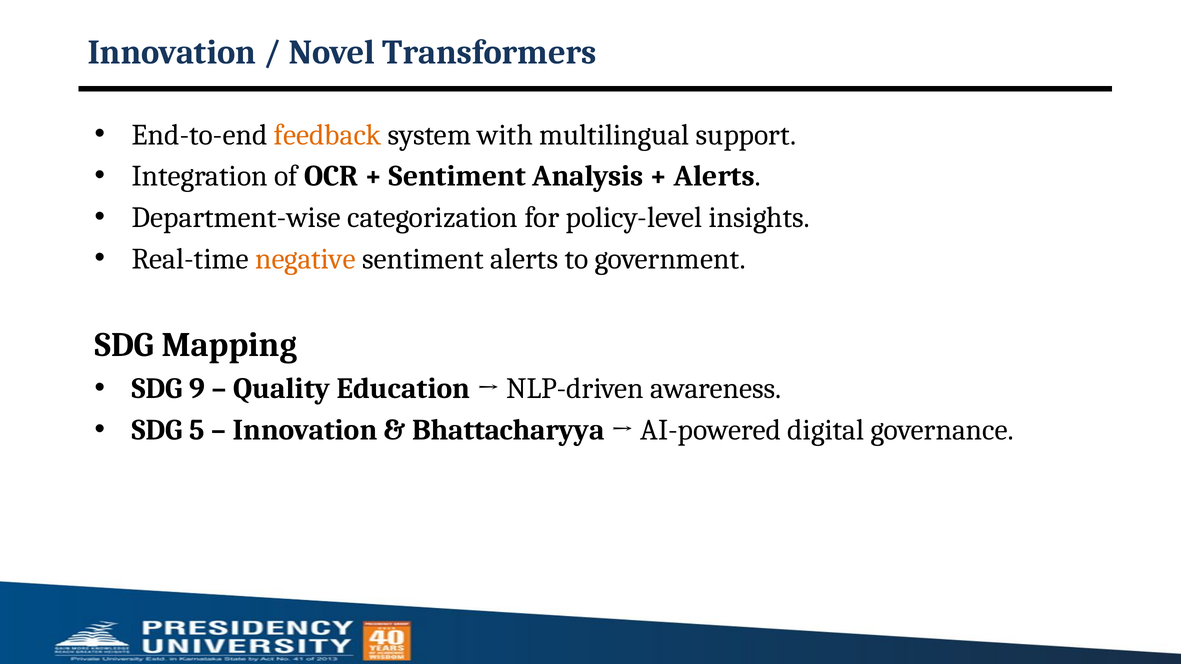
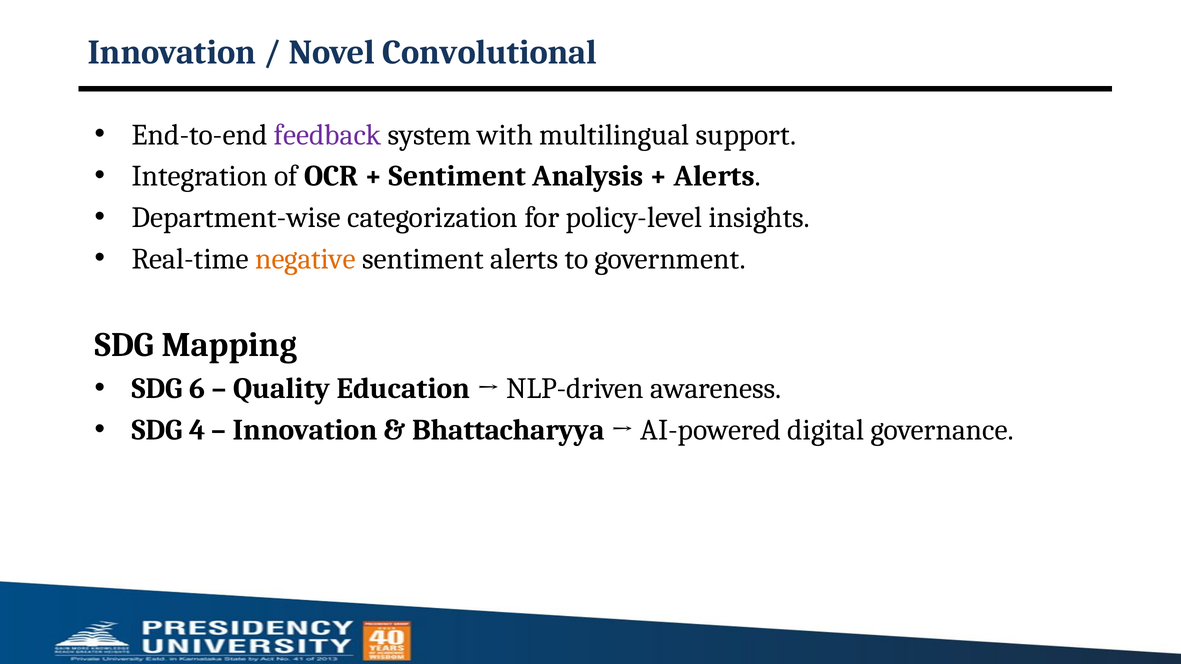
Transformers: Transformers -> Convolutional
feedback colour: orange -> purple
9: 9 -> 6
5: 5 -> 4
